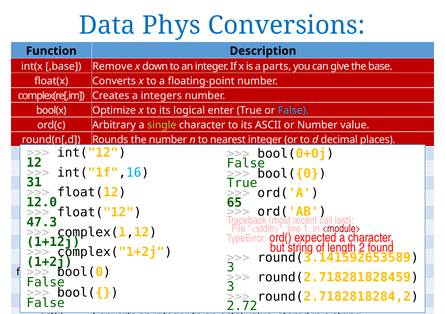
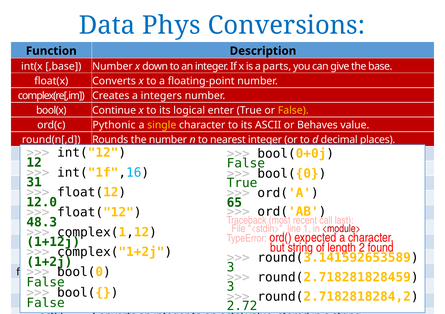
,base Remove: Remove -> Number
Optimize: Optimize -> Continue
False at (293, 110) colour: light blue -> yellow
Arbitrary: Arbitrary -> Pythonic
single colour: light green -> yellow
or Number: Number -> Behaves
47.3: 47.3 -> 48.3
